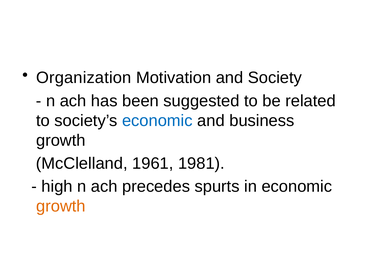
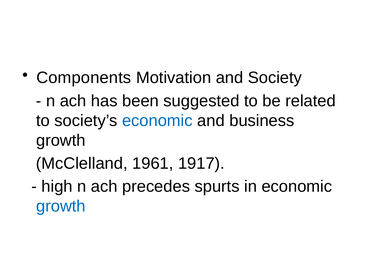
Organization: Organization -> Components
1981: 1981 -> 1917
growth at (61, 206) colour: orange -> blue
